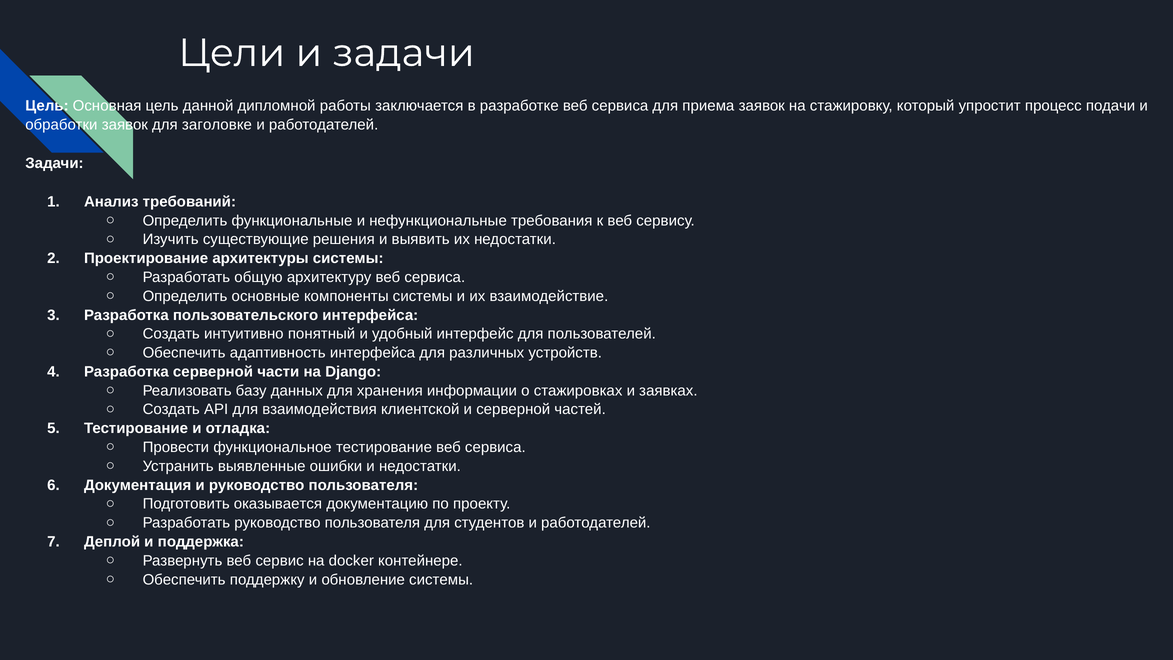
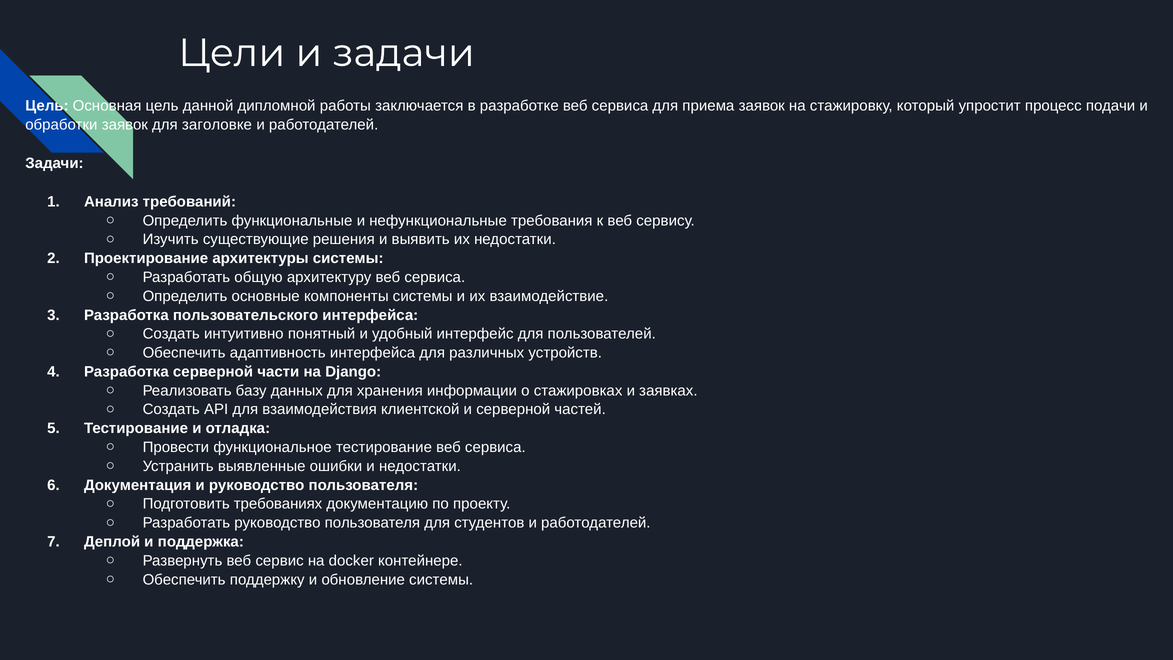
оказывается: оказывается -> требованиях
